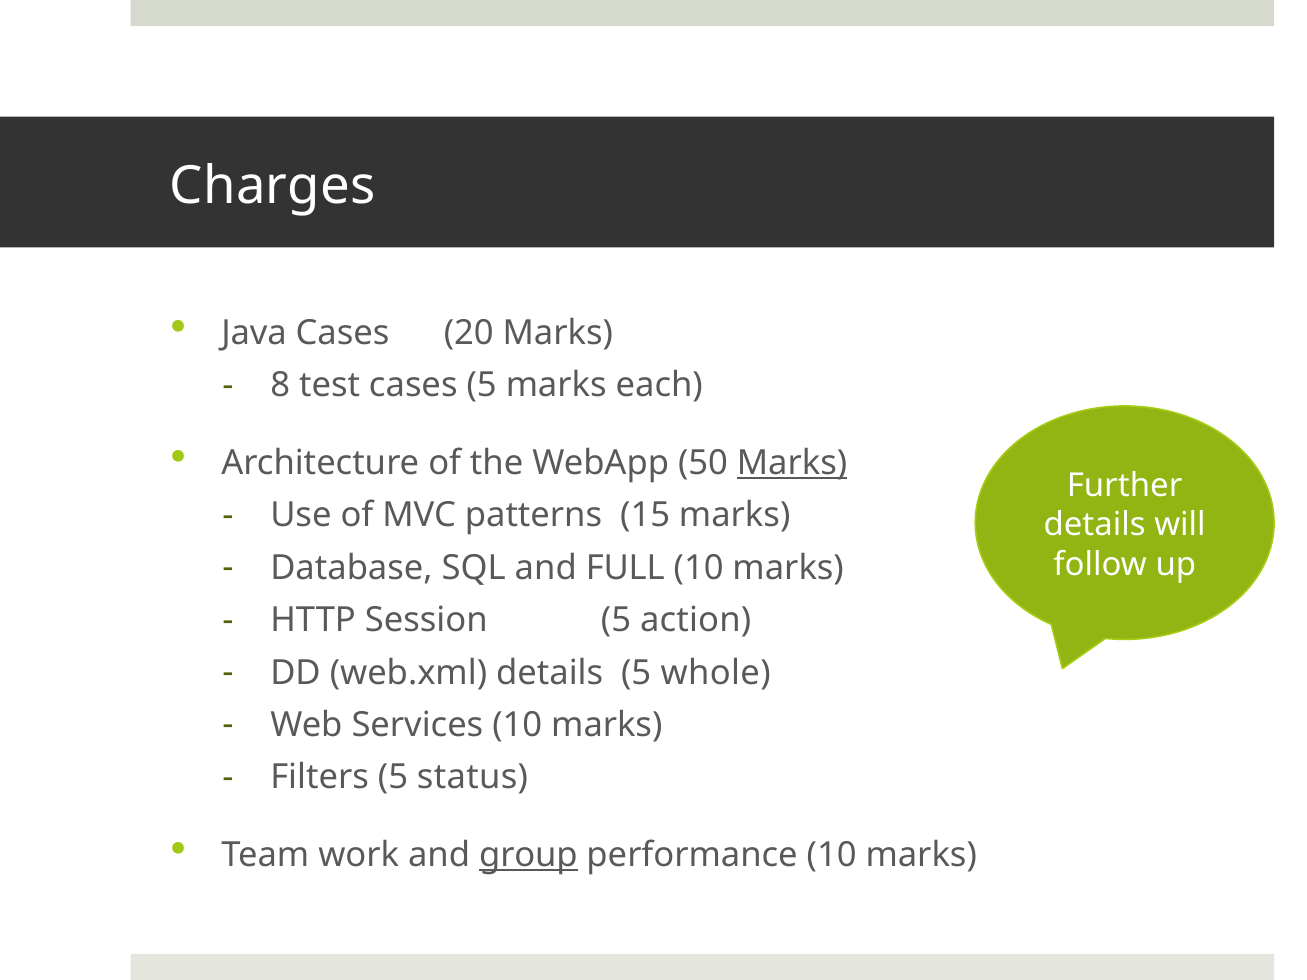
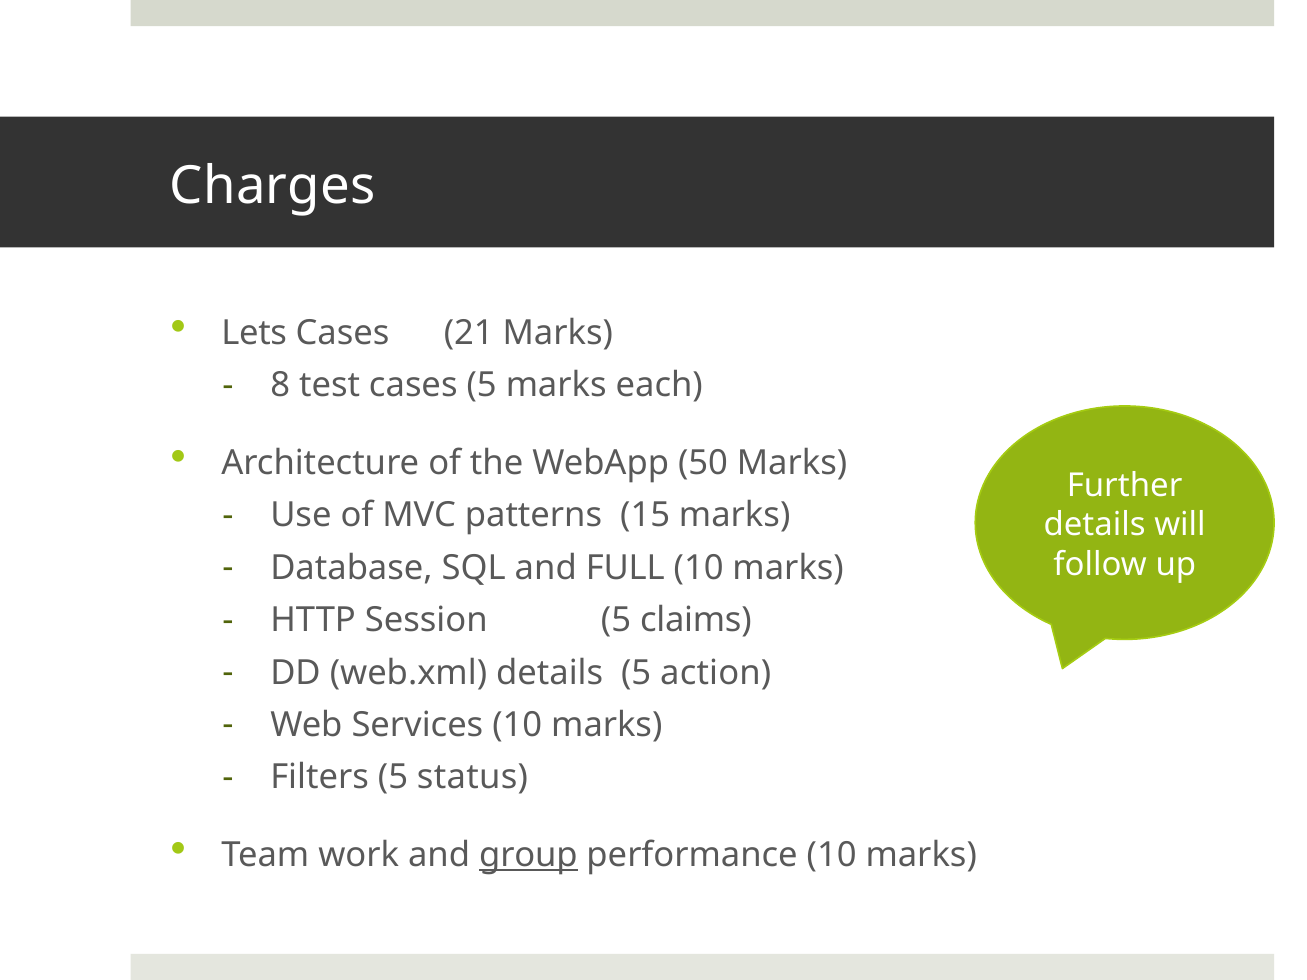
Java: Java -> Lets
20: 20 -> 21
Marks at (792, 463) underline: present -> none
action: action -> claims
whole: whole -> action
